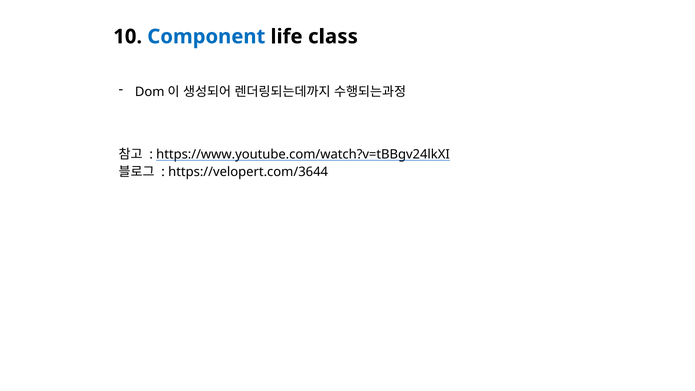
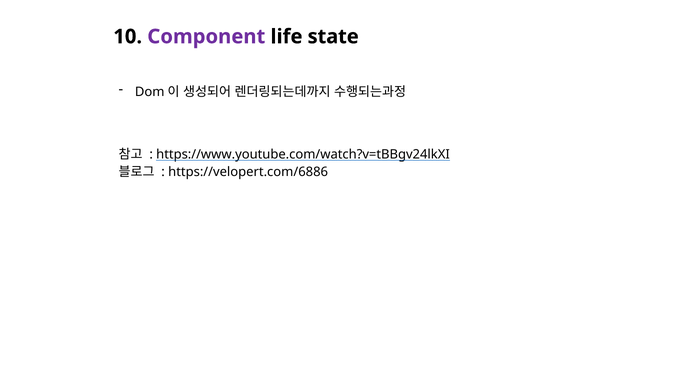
Component colour: blue -> purple
class: class -> state
https://velopert.com/3644: https://velopert.com/3644 -> https://velopert.com/6886
